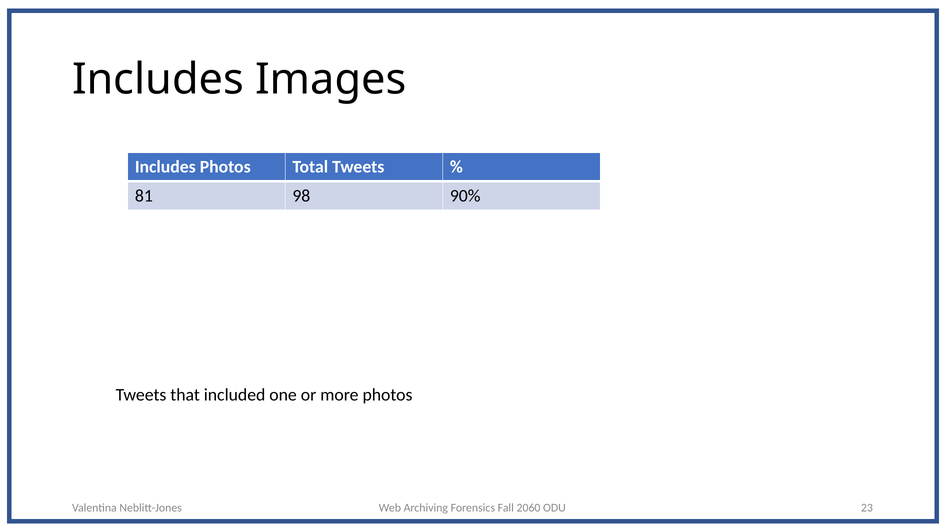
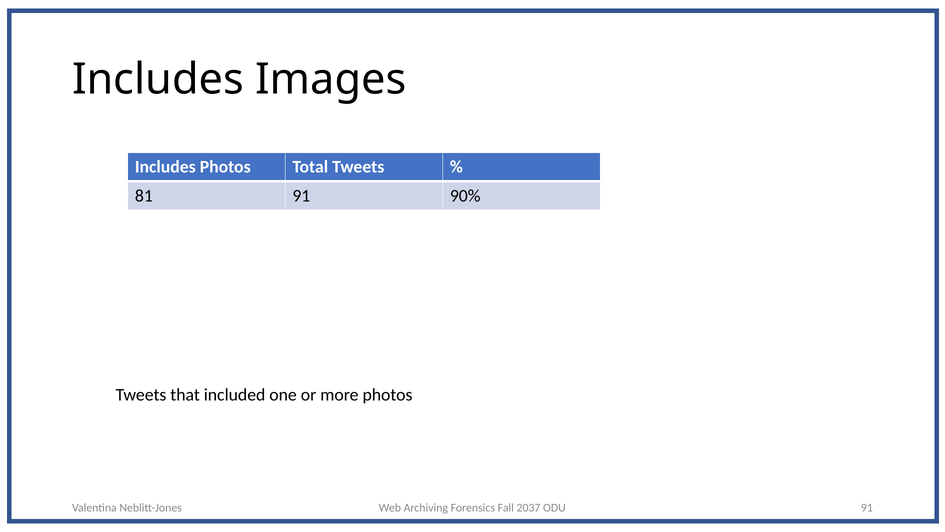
81 98: 98 -> 91
2060: 2060 -> 2037
ODU 23: 23 -> 91
